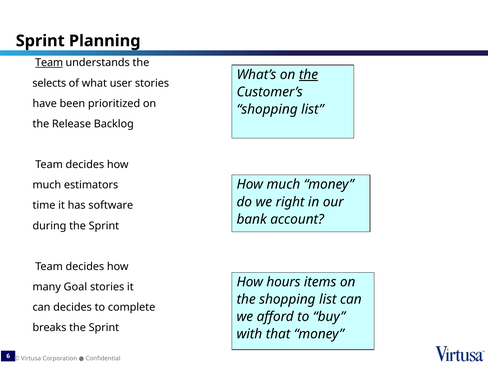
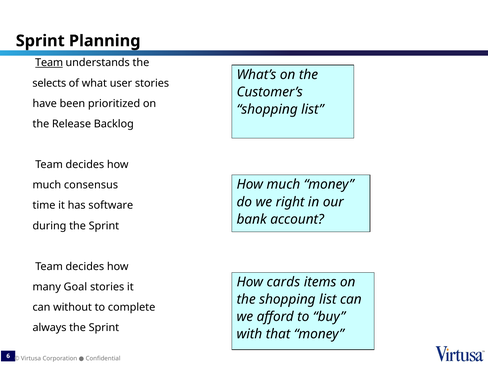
the at (308, 75) underline: present -> none
estimators: estimators -> consensus
hours: hours -> cards
can decides: decides -> without
breaks: breaks -> always
